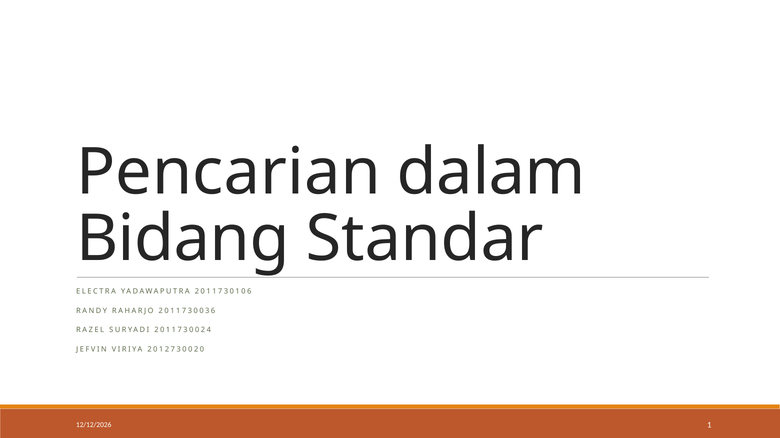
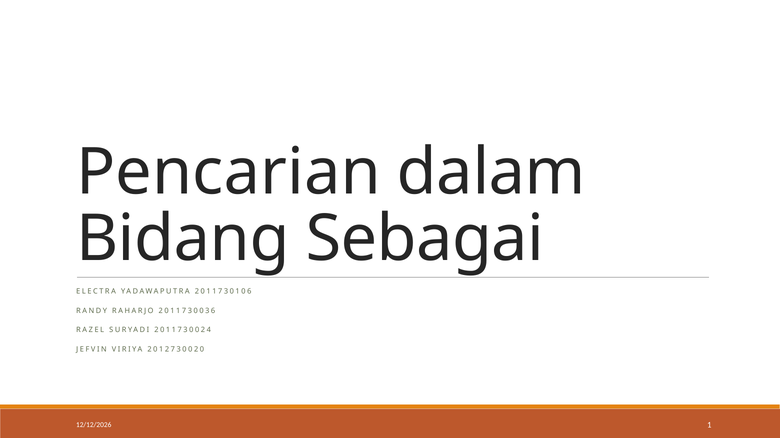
Standar: Standar -> Sebagai
